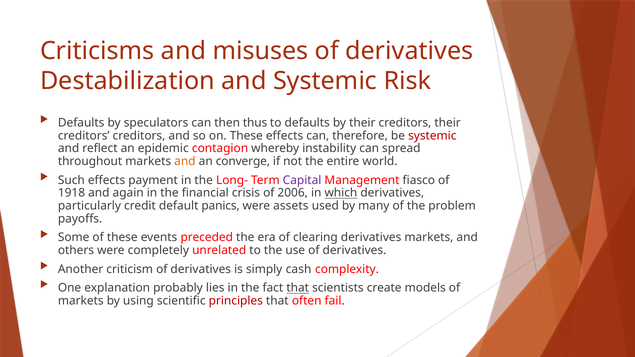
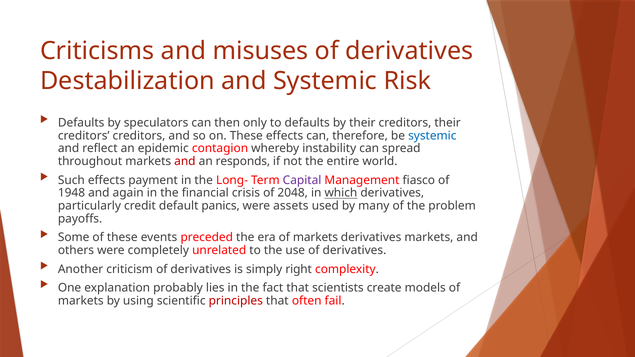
thus: thus -> only
systemic at (432, 136) colour: red -> blue
and at (185, 161) colour: orange -> red
converge: converge -> responds
1918: 1918 -> 1948
2006: 2006 -> 2048
era of clearing: clearing -> markets
cash: cash -> right
that at (298, 288) underline: present -> none
